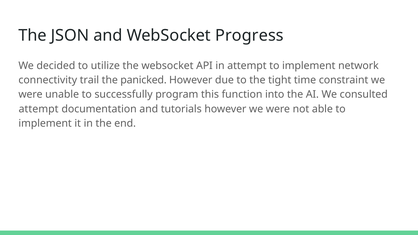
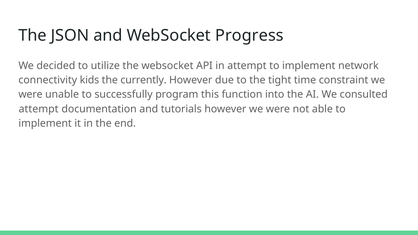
trail: trail -> kids
panicked: panicked -> currently
